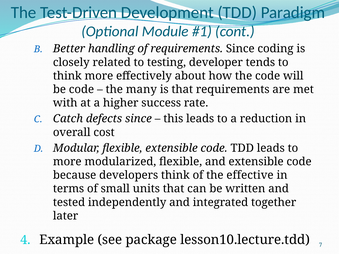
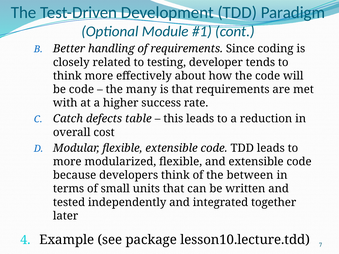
defects since: since -> table
effective: effective -> between
